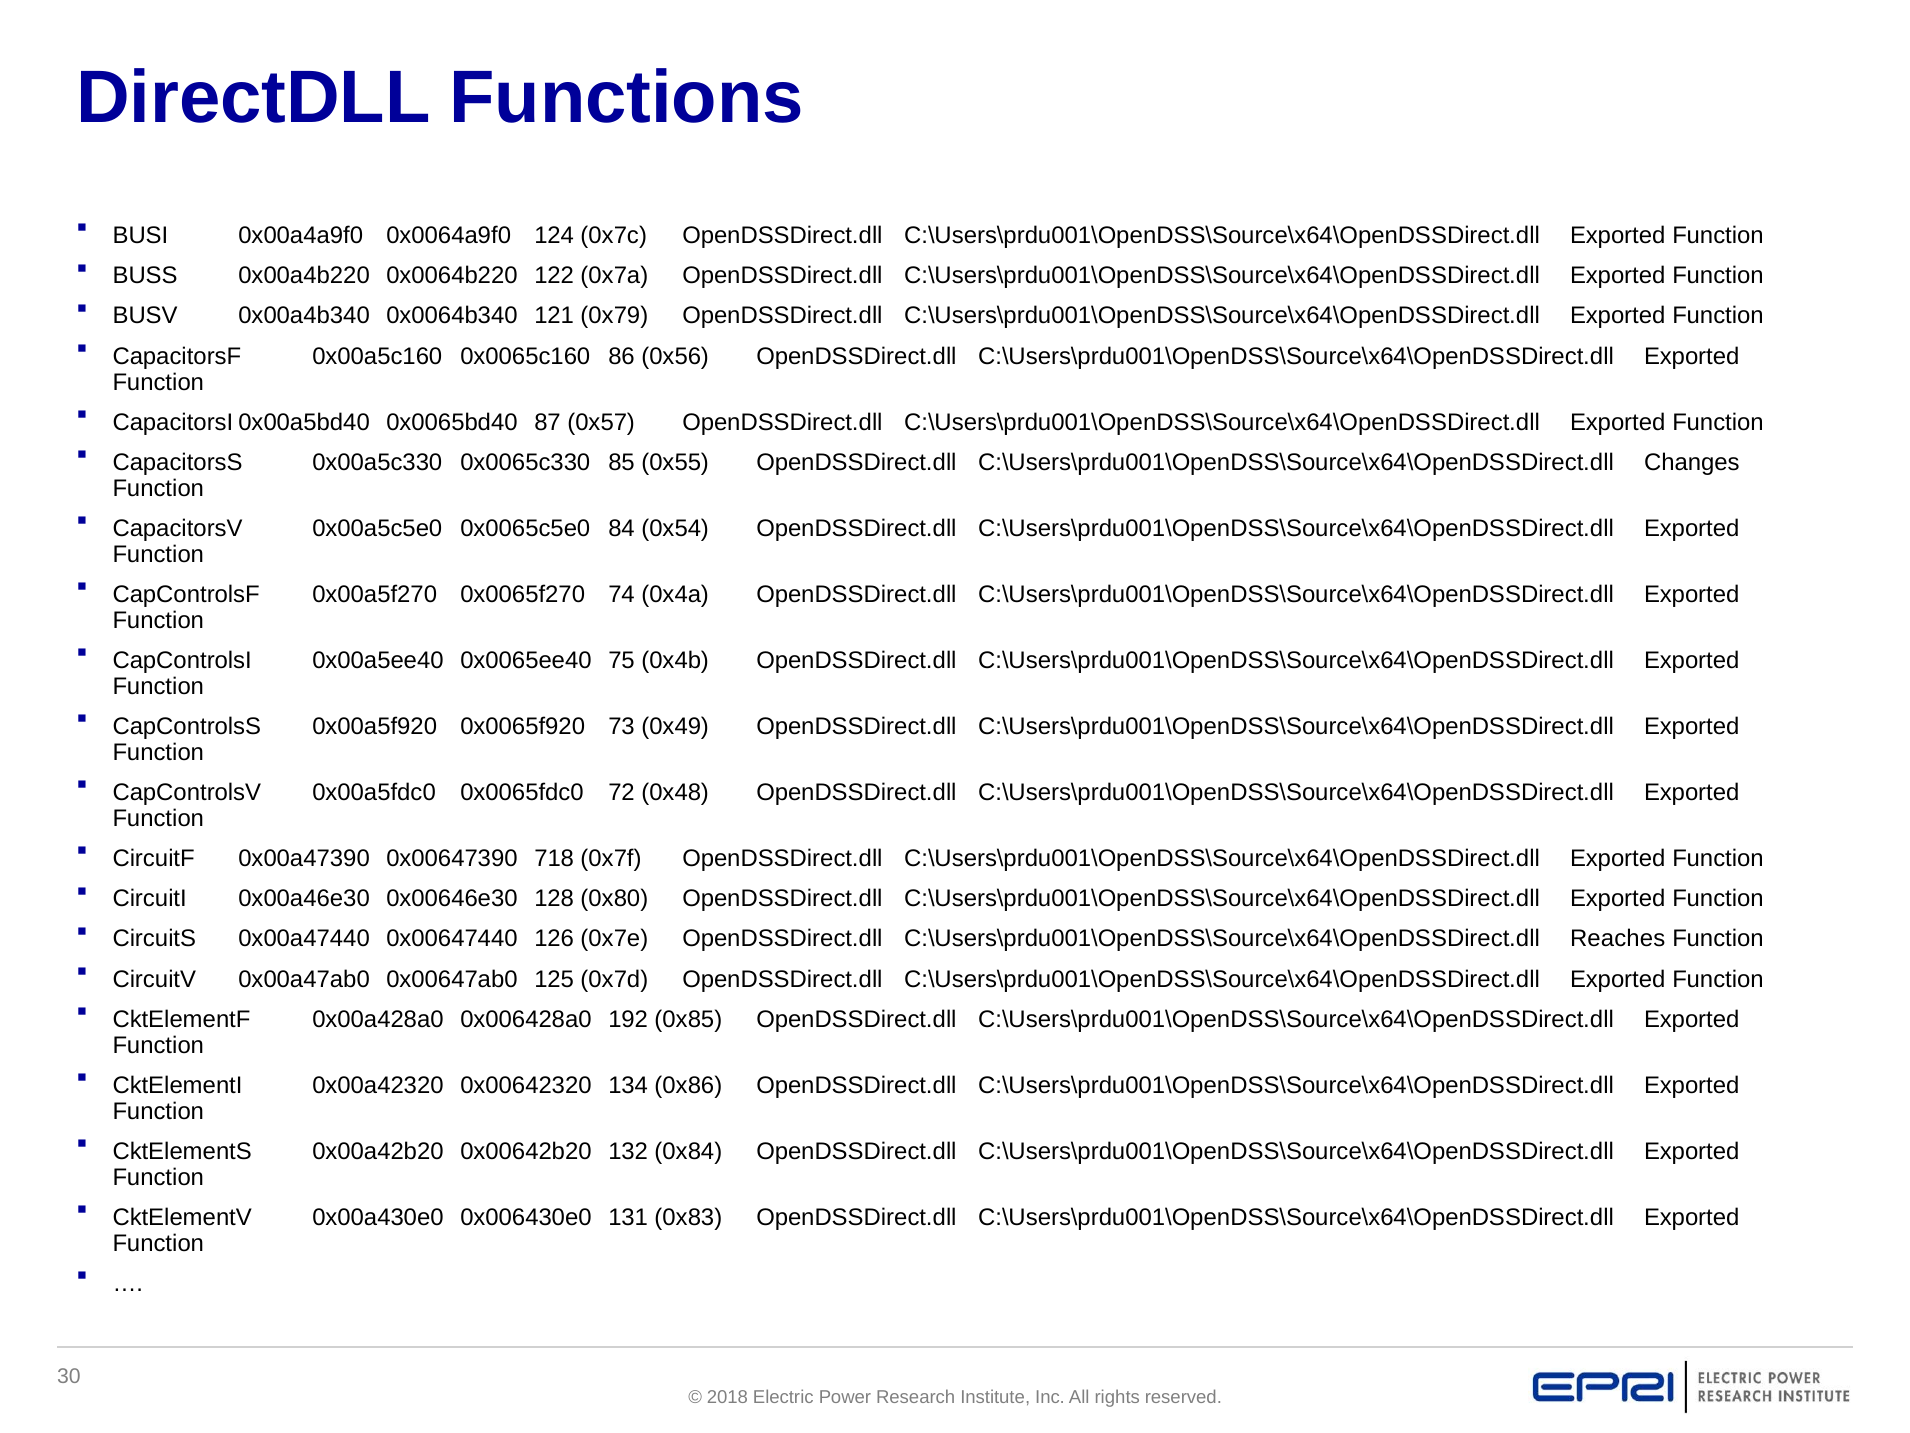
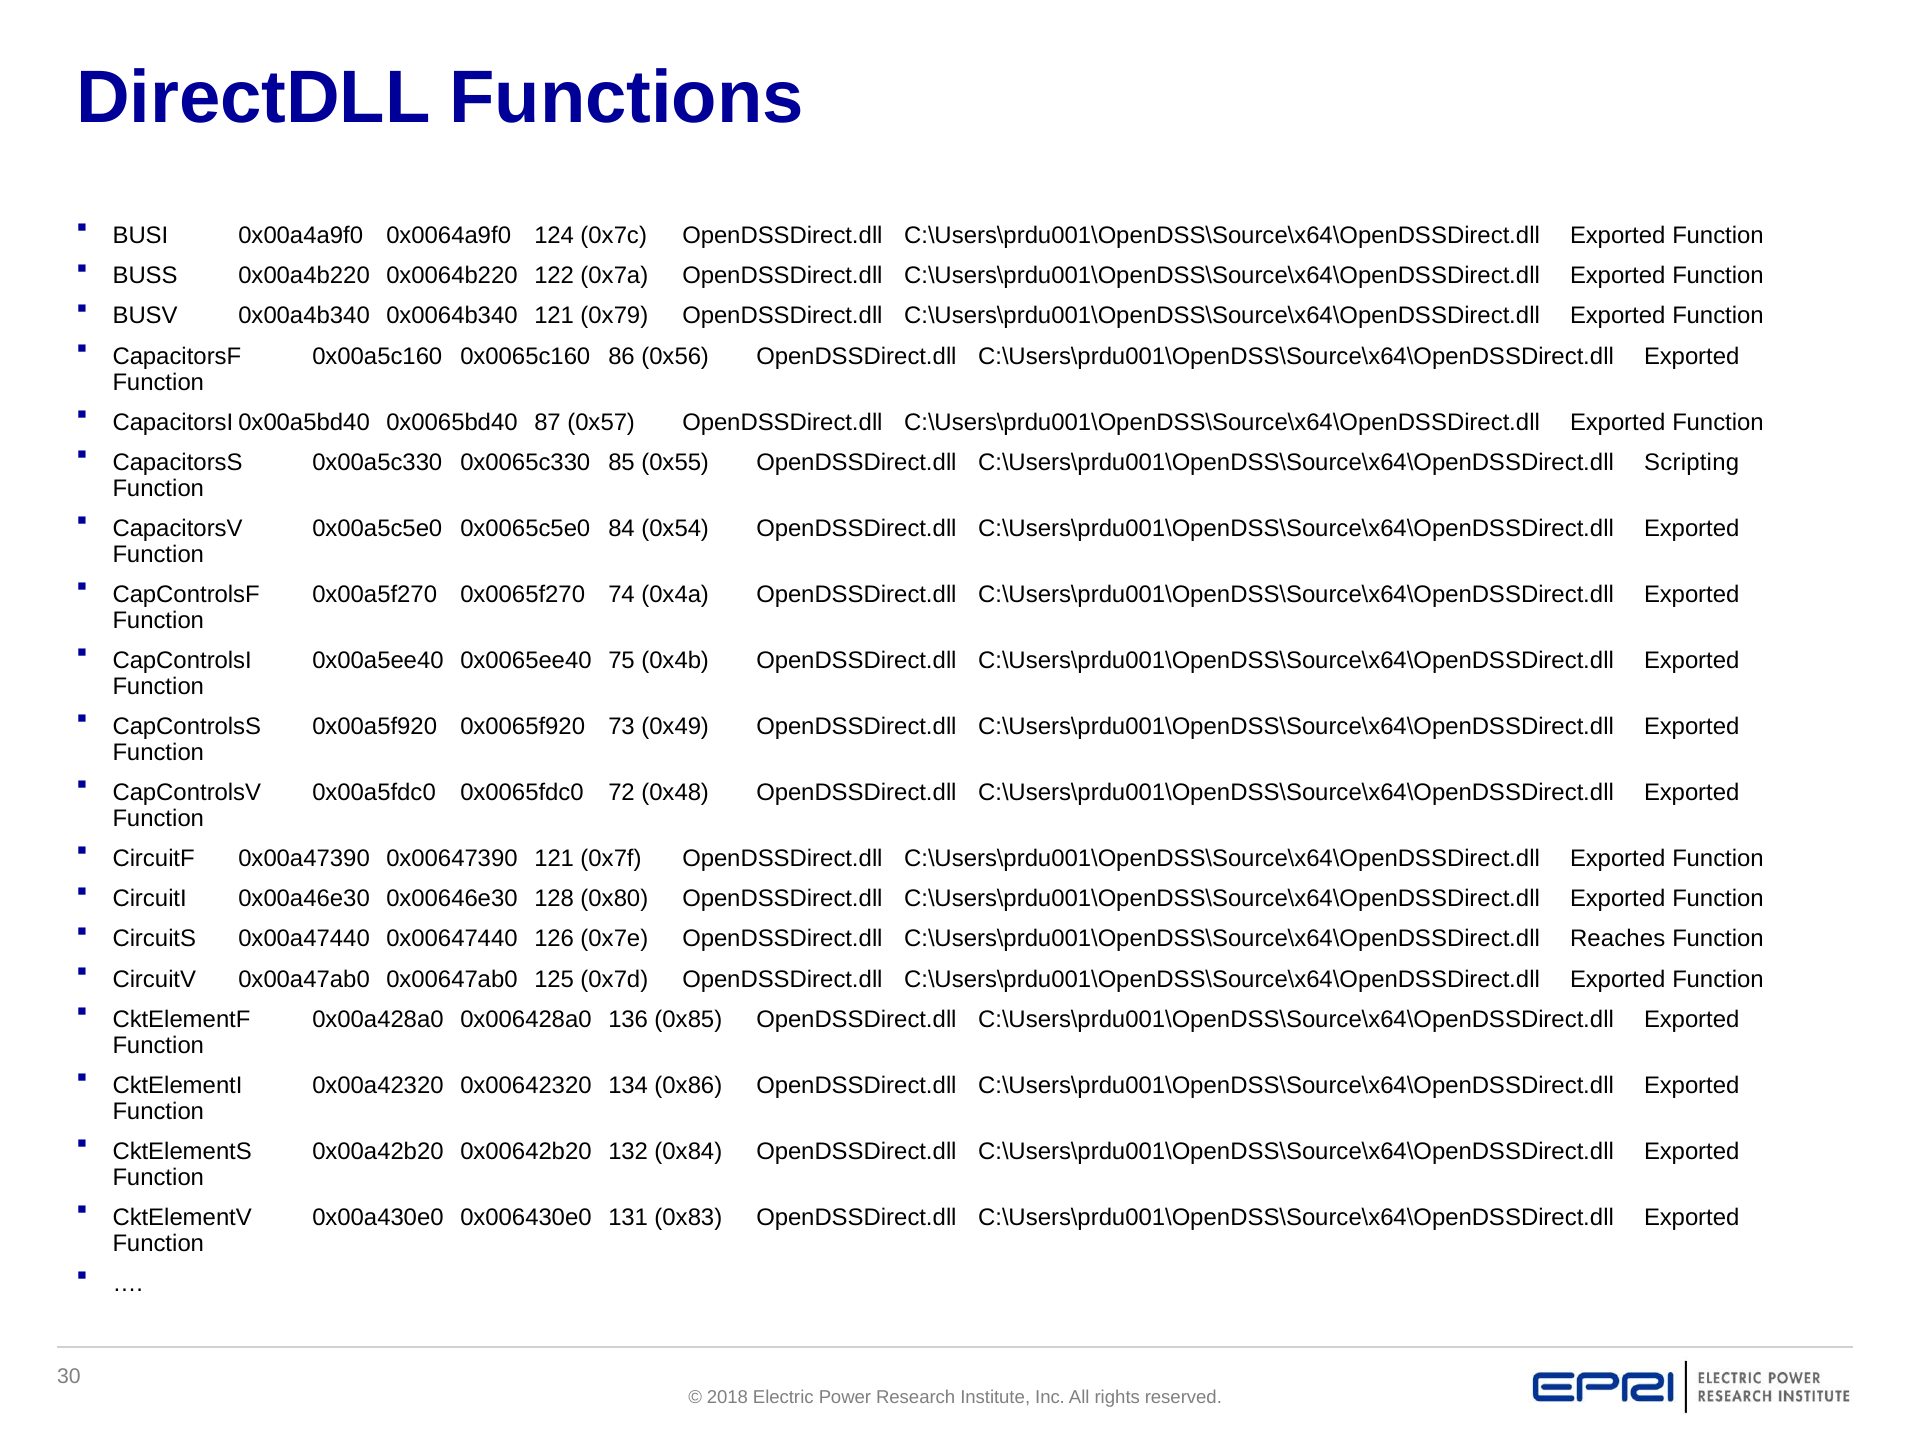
Changes: Changes -> Scripting
0x00647390 718: 718 -> 121
192: 192 -> 136
